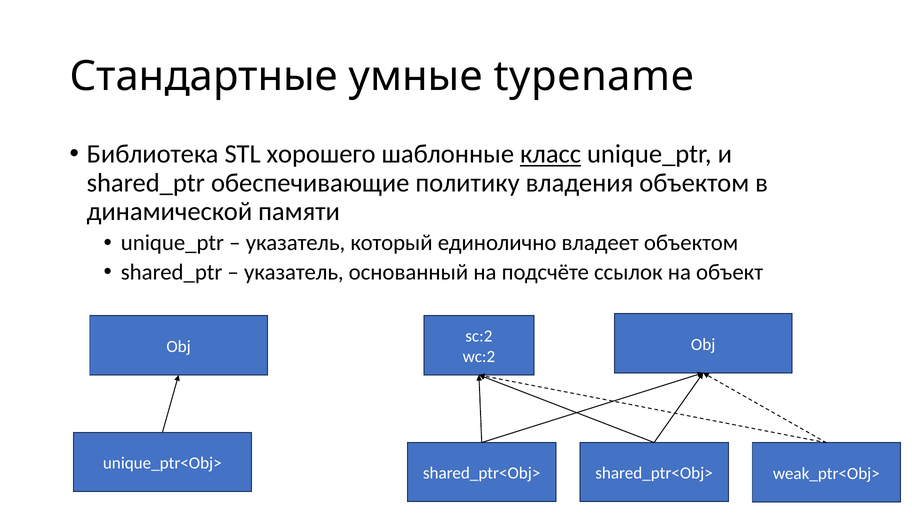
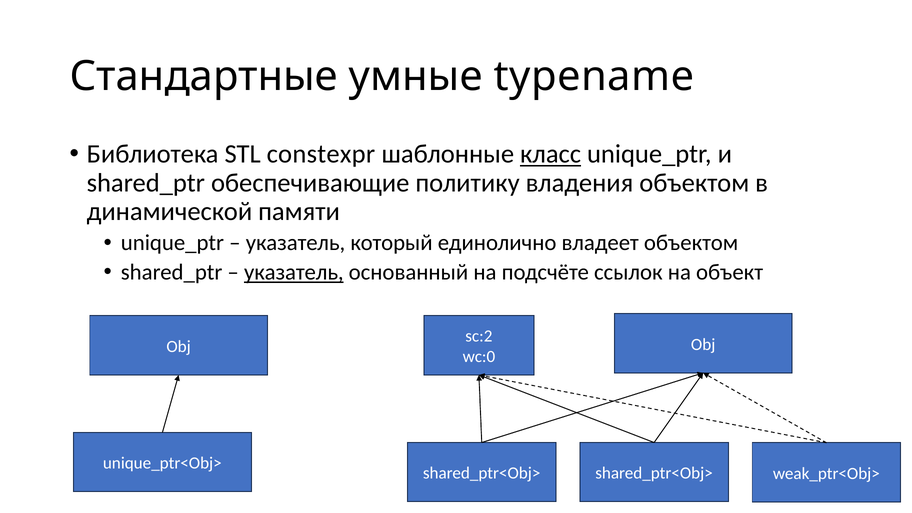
хорошего: хорошего -> constexpr
указатель at (294, 272) underline: none -> present
wc:2: wc:2 -> wc:0
